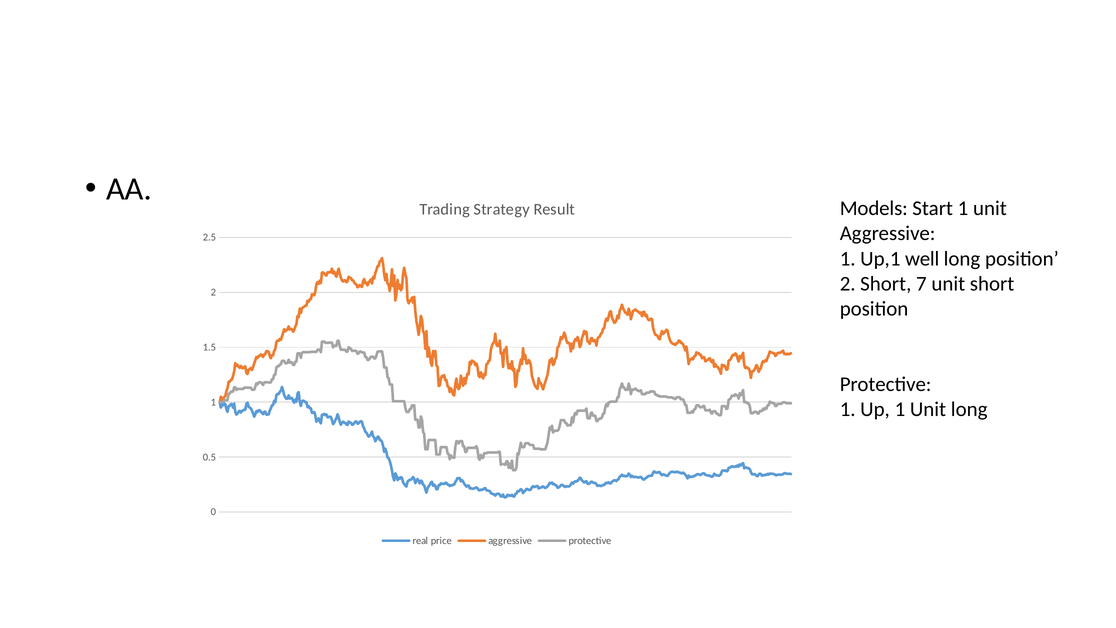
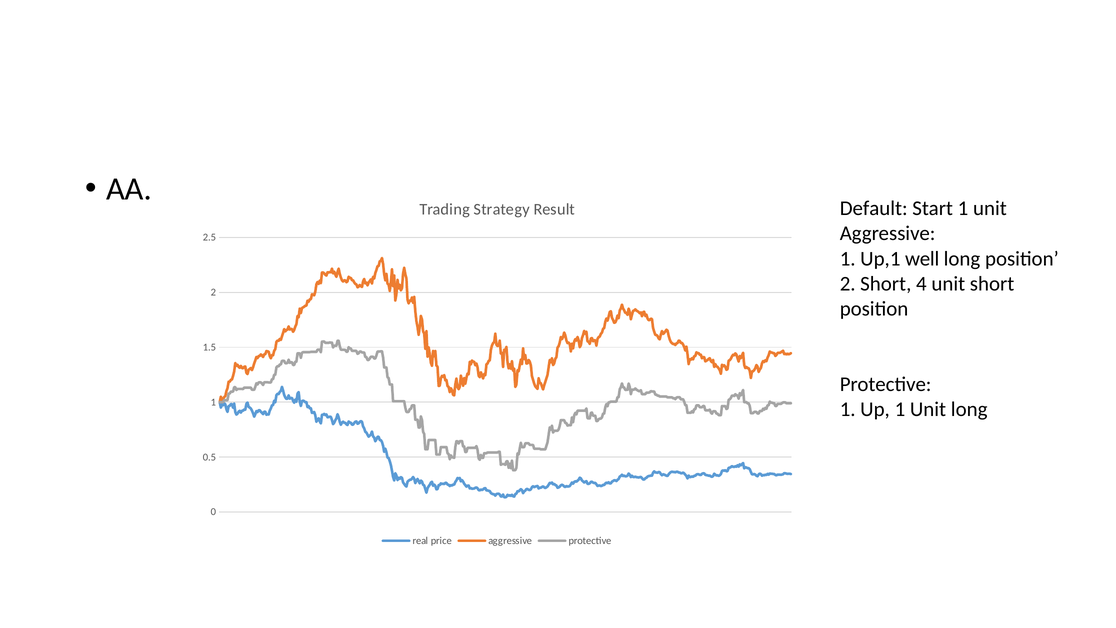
Models: Models -> Default
7: 7 -> 4
